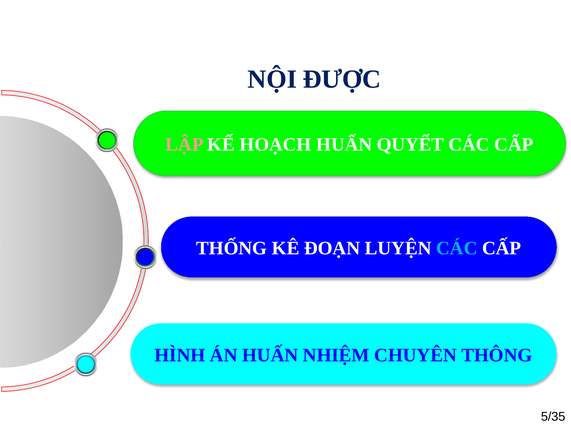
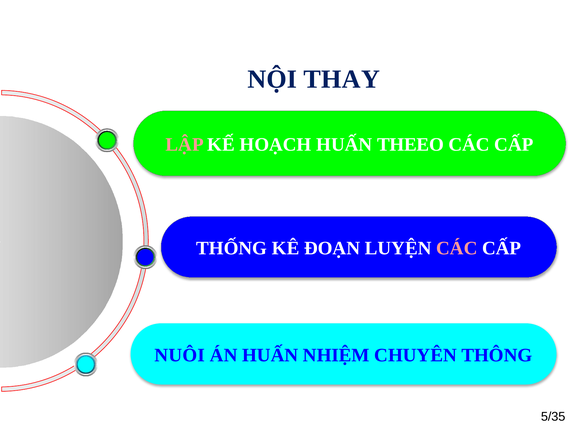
ĐƯỢC: ĐƯỢC -> THAY
QUYẾT: QUYẾT -> THEEO
CÁC at (457, 248) colour: light blue -> pink
HÌNH: HÌNH -> NUÔI
